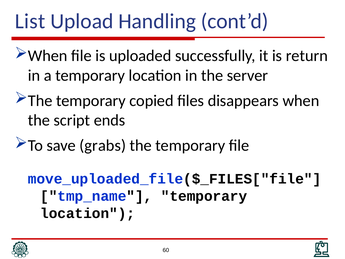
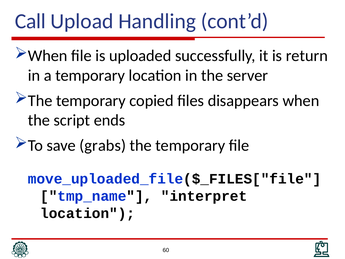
List: List -> Call
tmp_name temporary: temporary -> interpret
